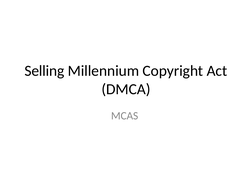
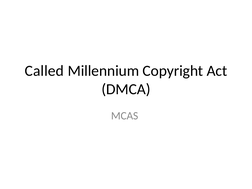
Selling: Selling -> Called
